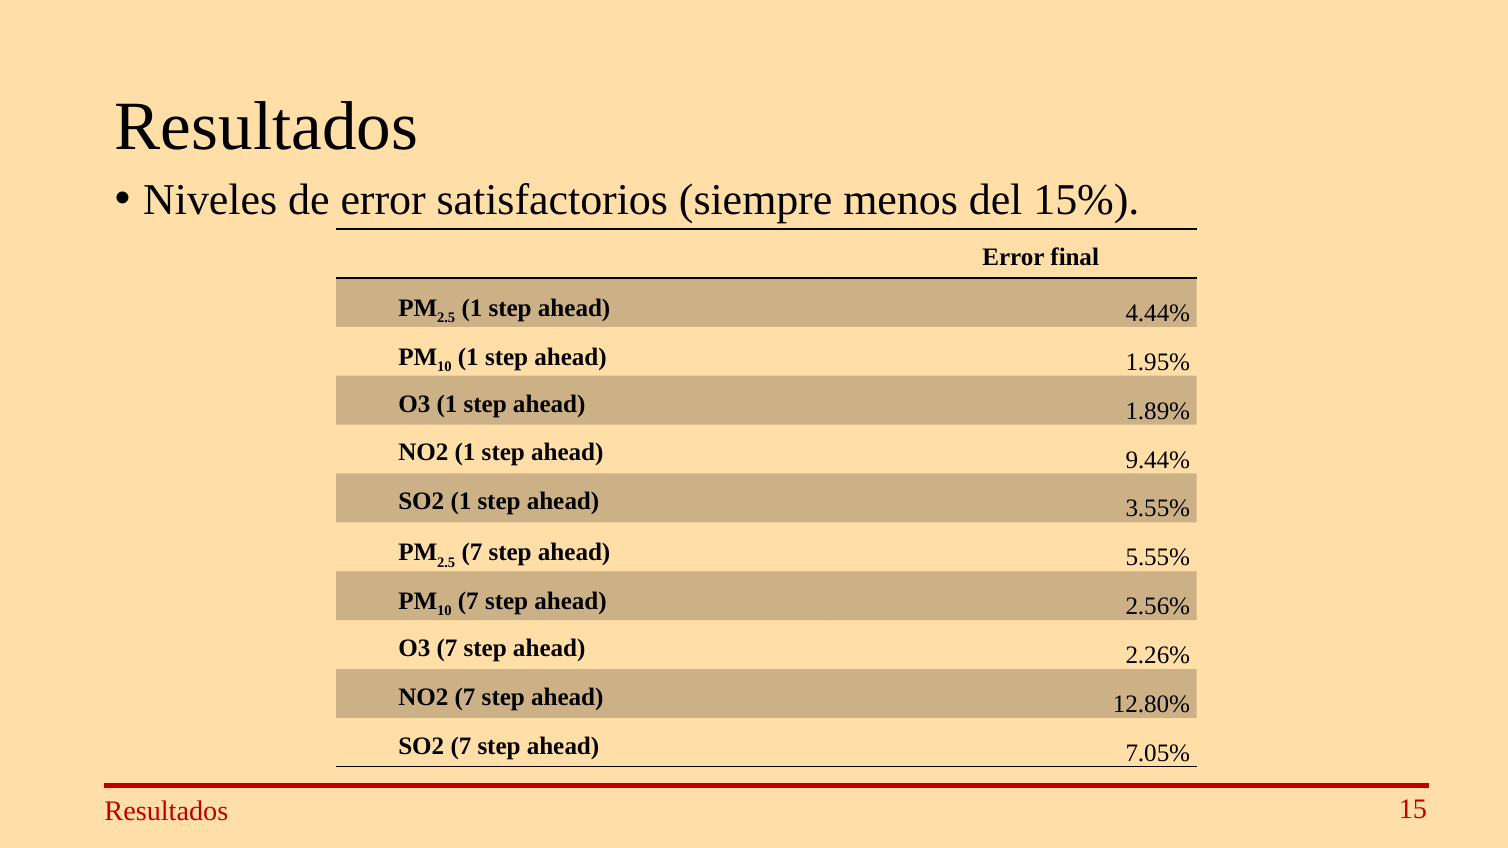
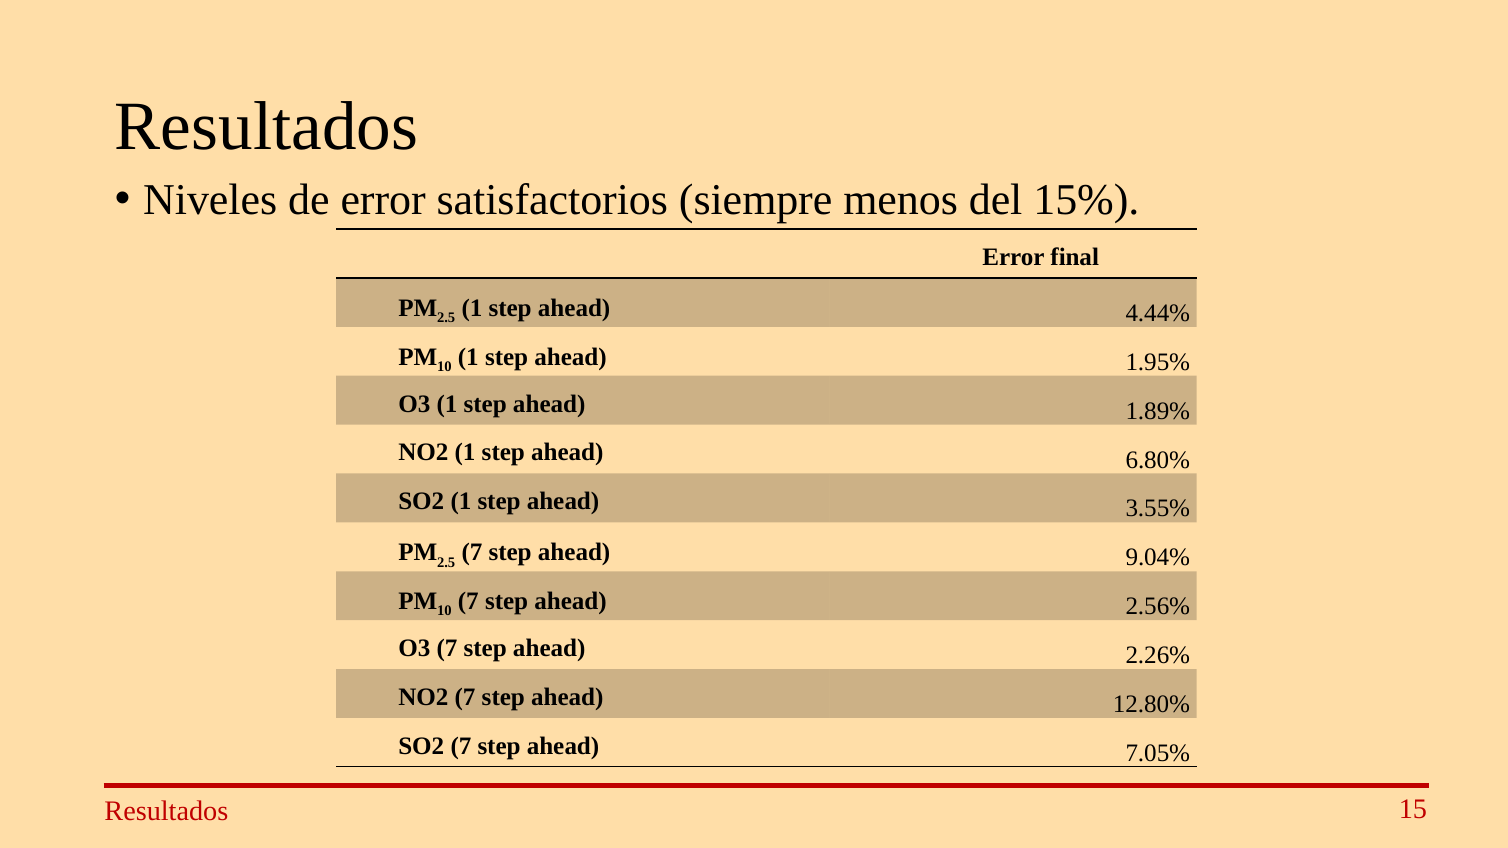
9.44%: 9.44% -> 6.80%
5.55%: 5.55% -> 9.04%
